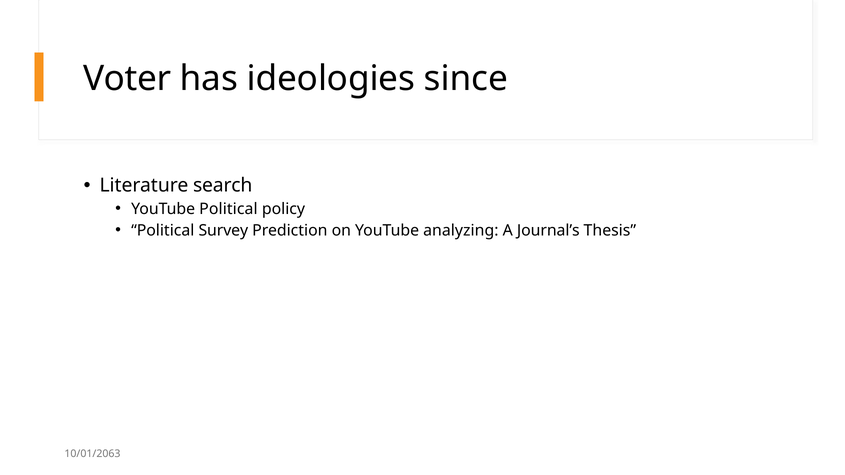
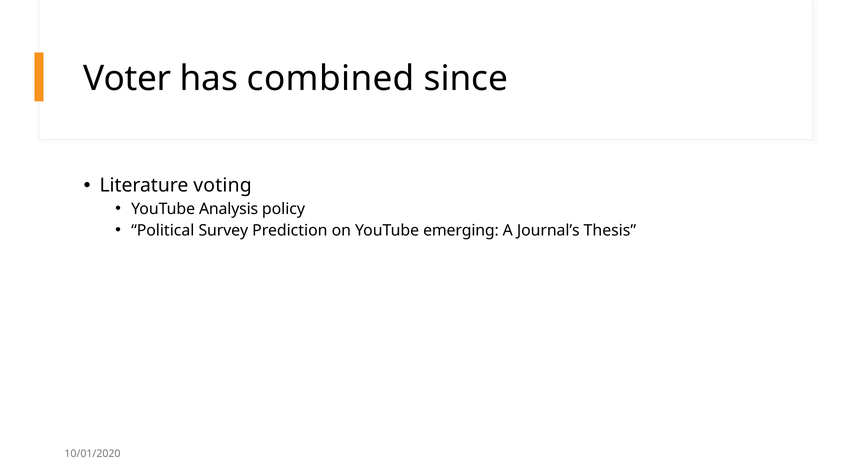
ideologies: ideologies -> combined
search: search -> voting
YouTube Political: Political -> Analysis
analyzing: analyzing -> emerging
10/01/2063: 10/01/2063 -> 10/01/2020
